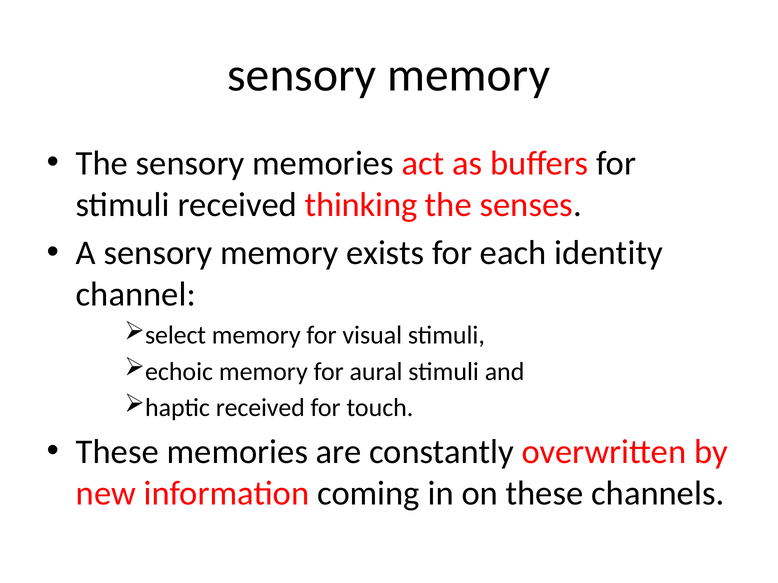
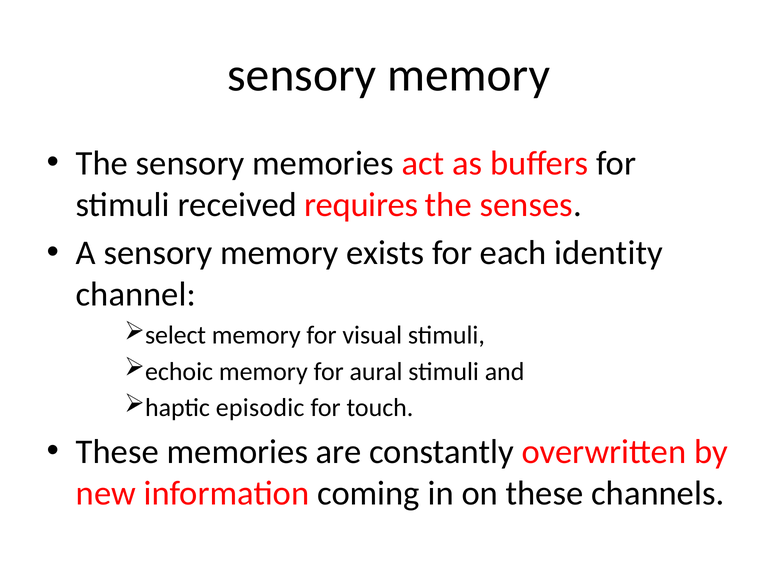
thinking: thinking -> requires
haptic received: received -> episodic
